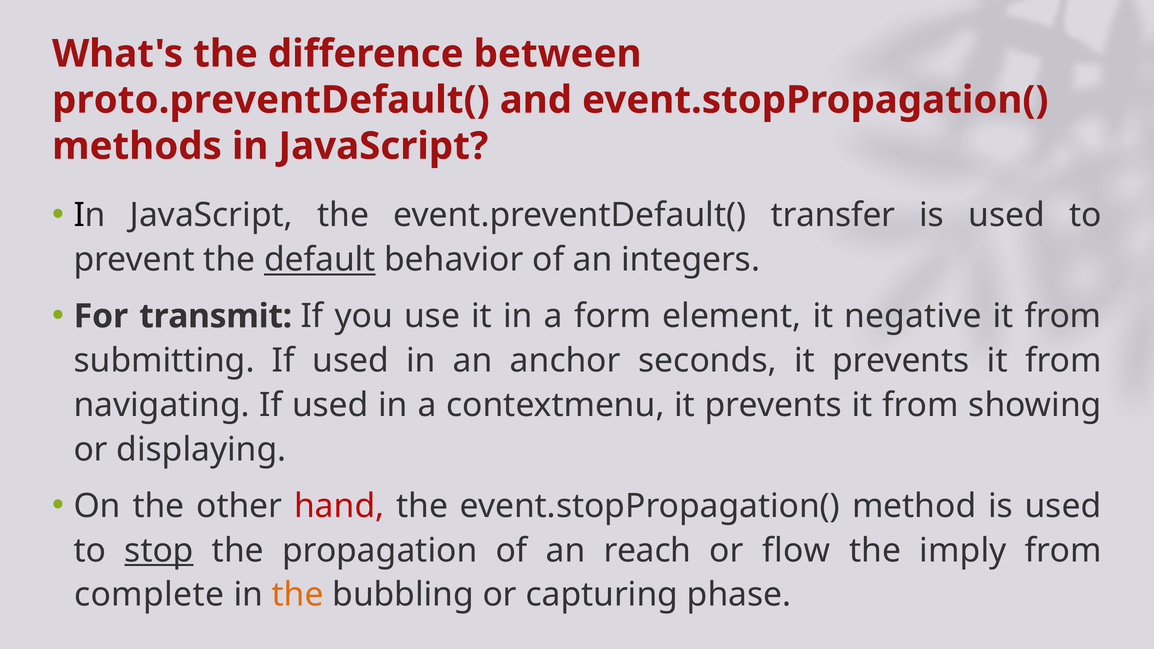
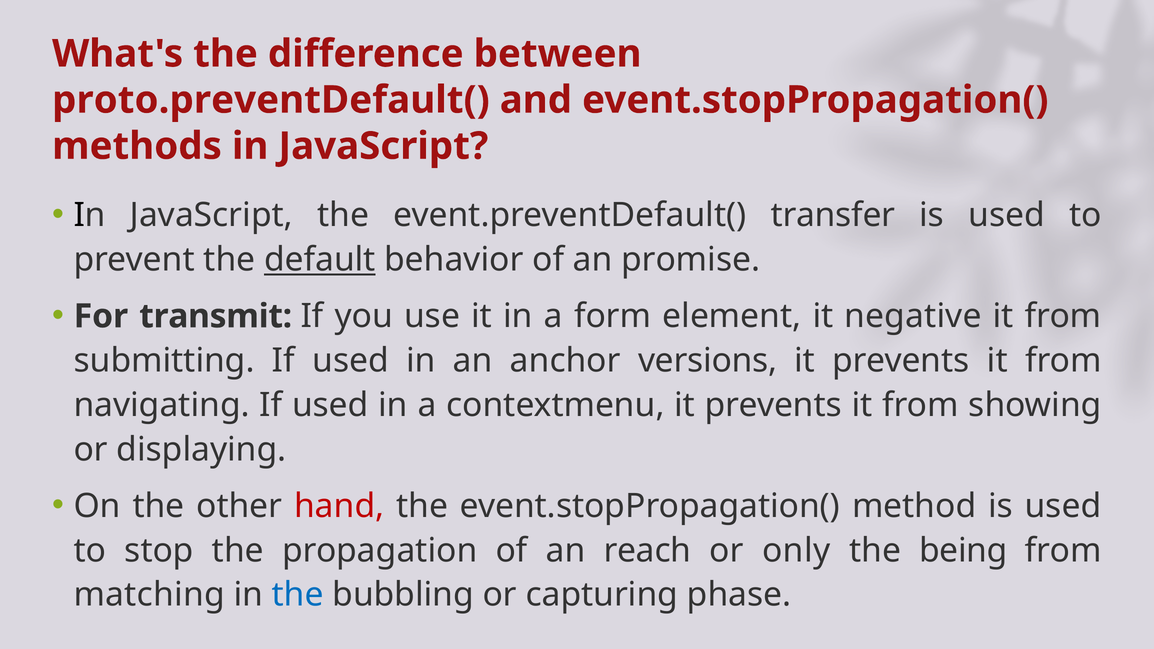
integers: integers -> promise
seconds: seconds -> versions
stop underline: present -> none
flow: flow -> only
imply: imply -> being
complete: complete -> matching
the at (298, 595) colour: orange -> blue
